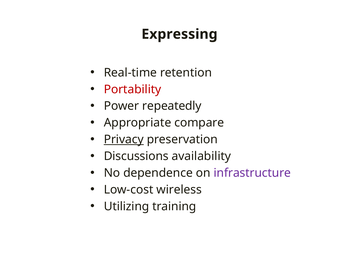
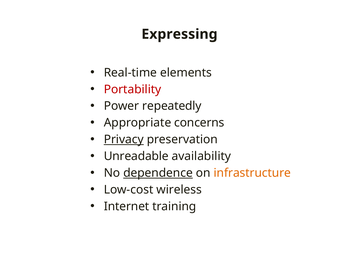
retention: retention -> elements
compare: compare -> concerns
Discussions: Discussions -> Unreadable
dependence underline: none -> present
infrastructure colour: purple -> orange
Utilizing: Utilizing -> Internet
